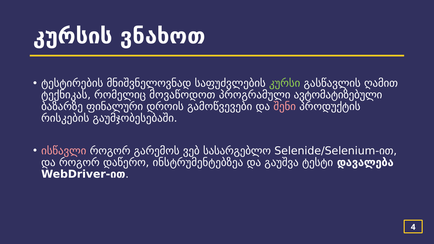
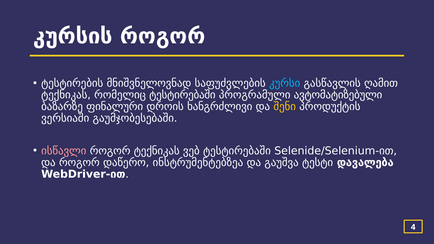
კურსის ვნახოთ: ვნახოთ -> როგორ
კურსი colour: light green -> light blue
რომელიც მოვაწოდოთ: მოვაწოდოთ -> ტესტირებაში
გამოწვევები: გამოწვევები -> ხანგრძლივი
შენი colour: pink -> yellow
რისკების: რისკების -> ვერსიაში
როგორ გარემოს: გარემოს -> ტექნიკას
ვებ სასარგებლო: სასარგებლო -> ტესტირებაში
